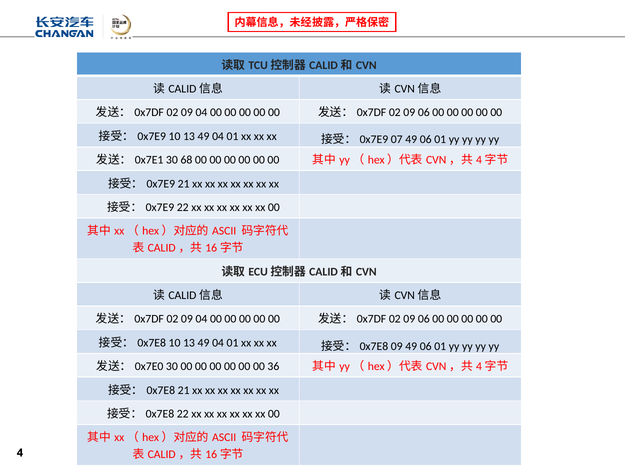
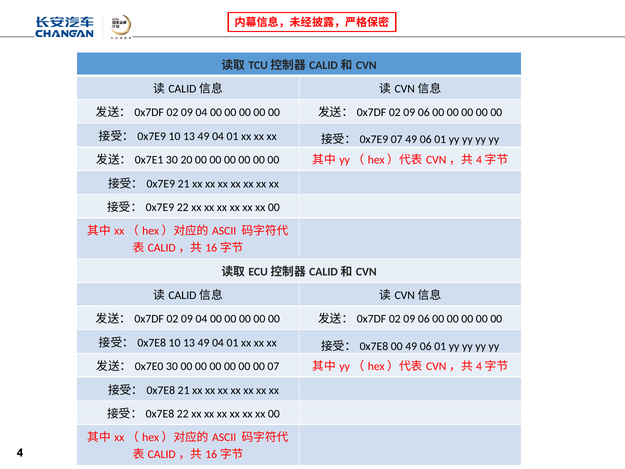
68: 68 -> 20
09 at (397, 346): 09 -> 00
00 36: 36 -> 07
